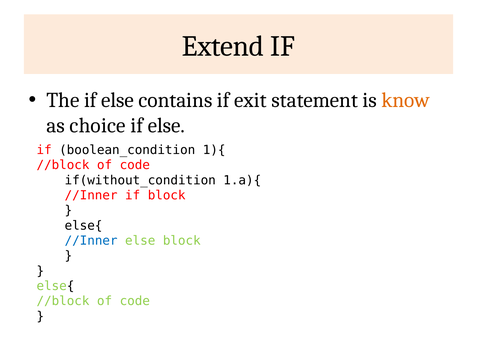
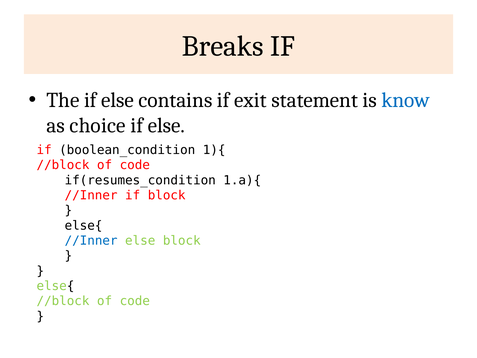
Extend: Extend -> Breaks
know colour: orange -> blue
if(without_condition: if(without_condition -> if(resumes_condition
